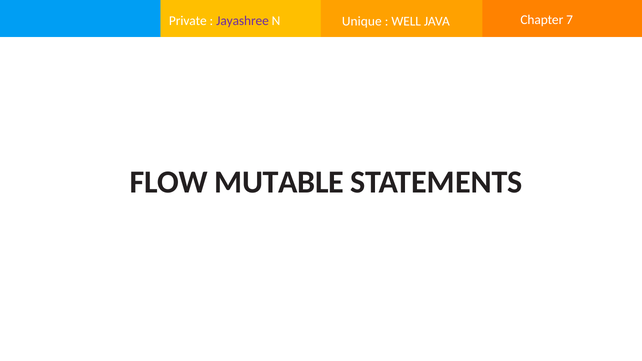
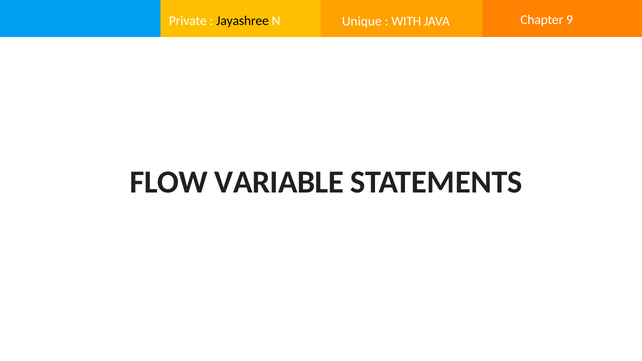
Jayashree colour: purple -> black
7: 7 -> 9
WELL: WELL -> WITH
MUTABLE: MUTABLE -> VARIABLE
